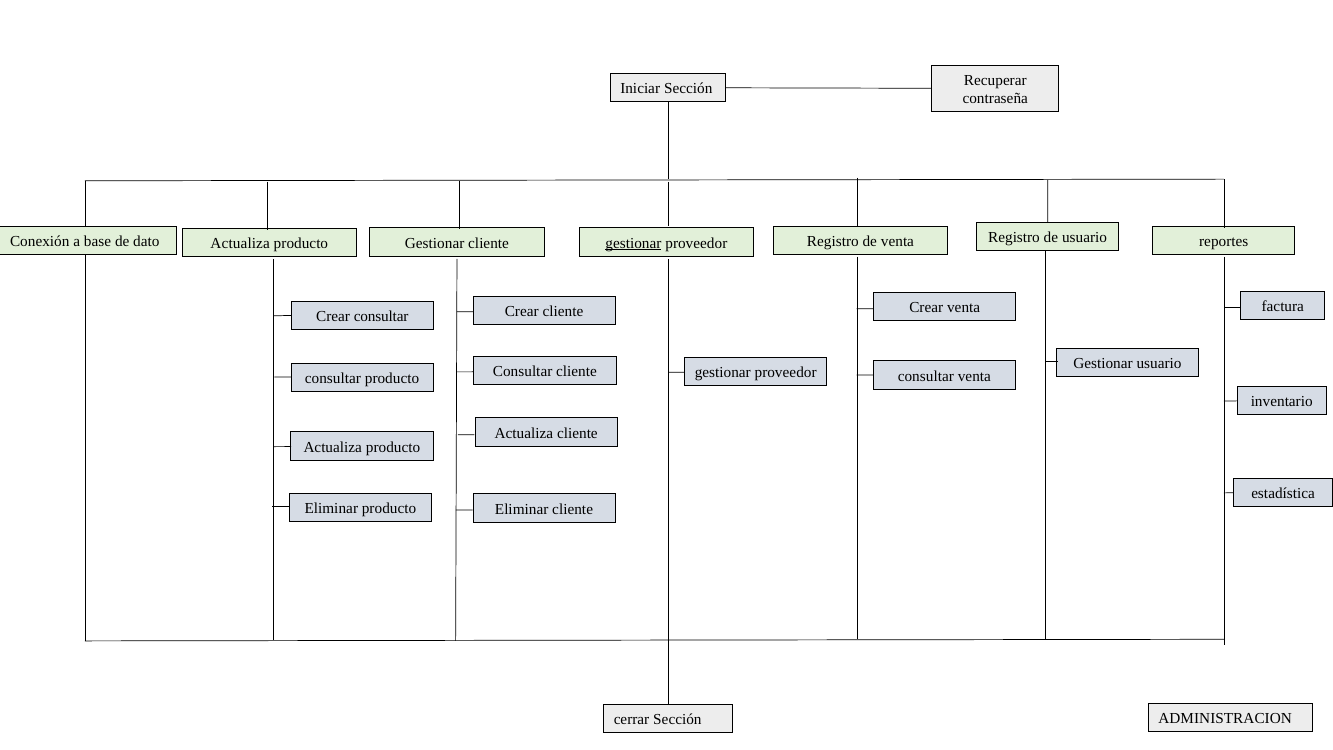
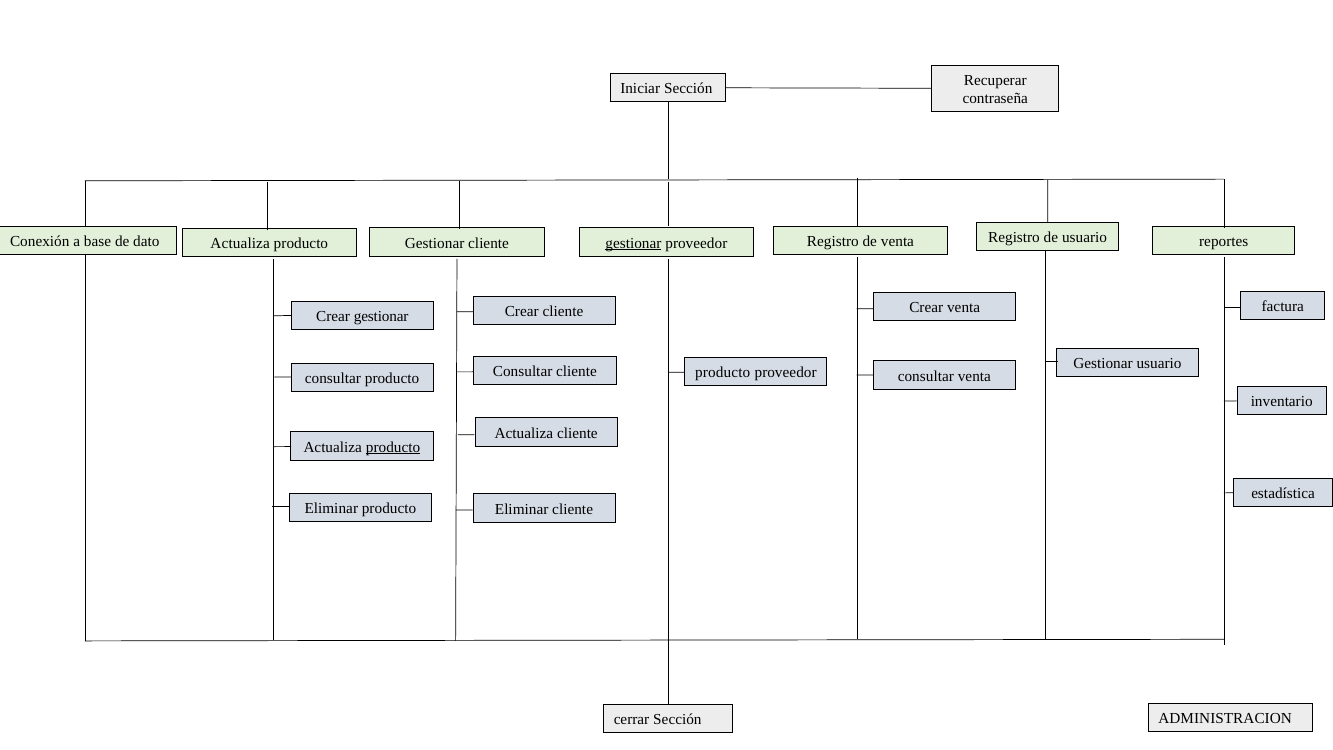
Crear consultar: consultar -> gestionar
gestionar at (723, 372): gestionar -> producto
producto at (393, 447) underline: none -> present
